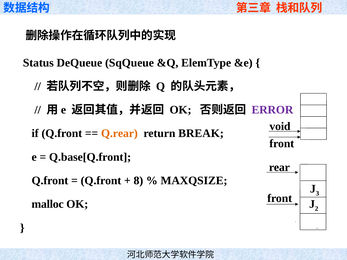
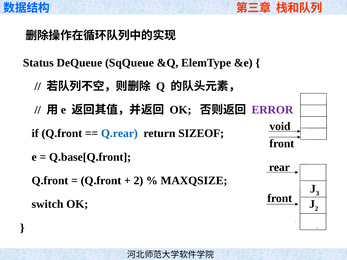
Q.rear colour: orange -> blue
BREAK: BREAK -> SIZEOF
8 at (138, 181): 8 -> 2
malloc: malloc -> switch
